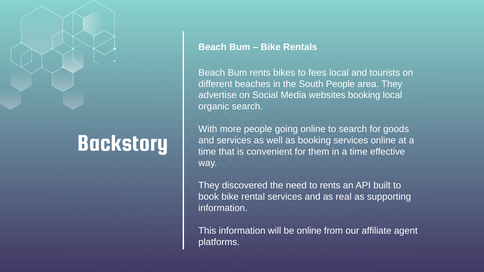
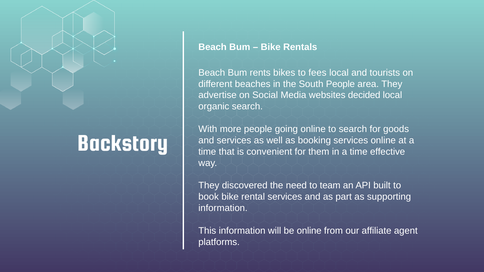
websites booking: booking -> decided
to rents: rents -> team
real: real -> part
